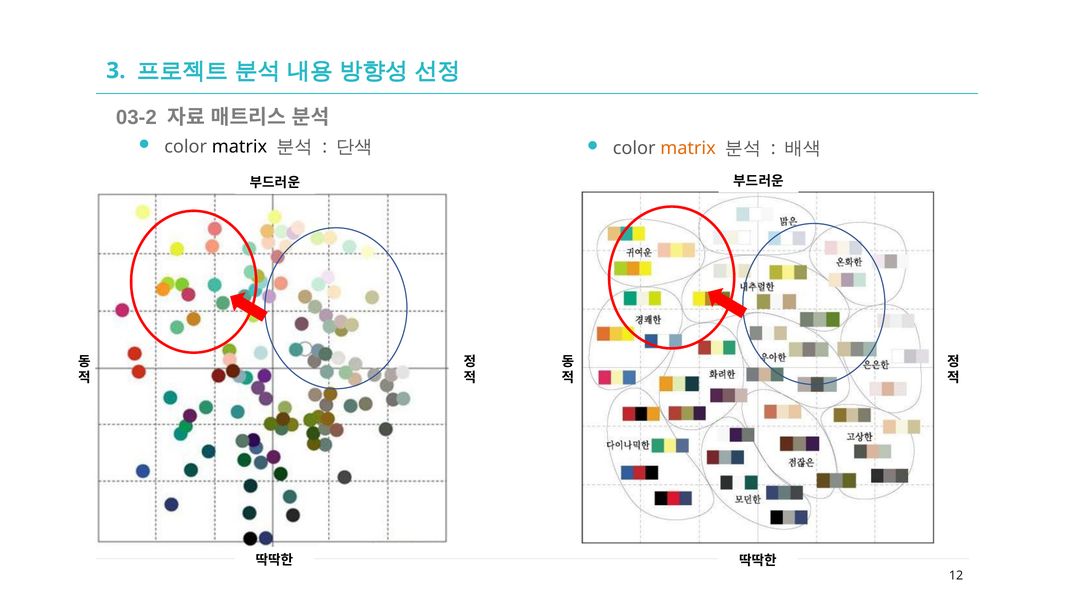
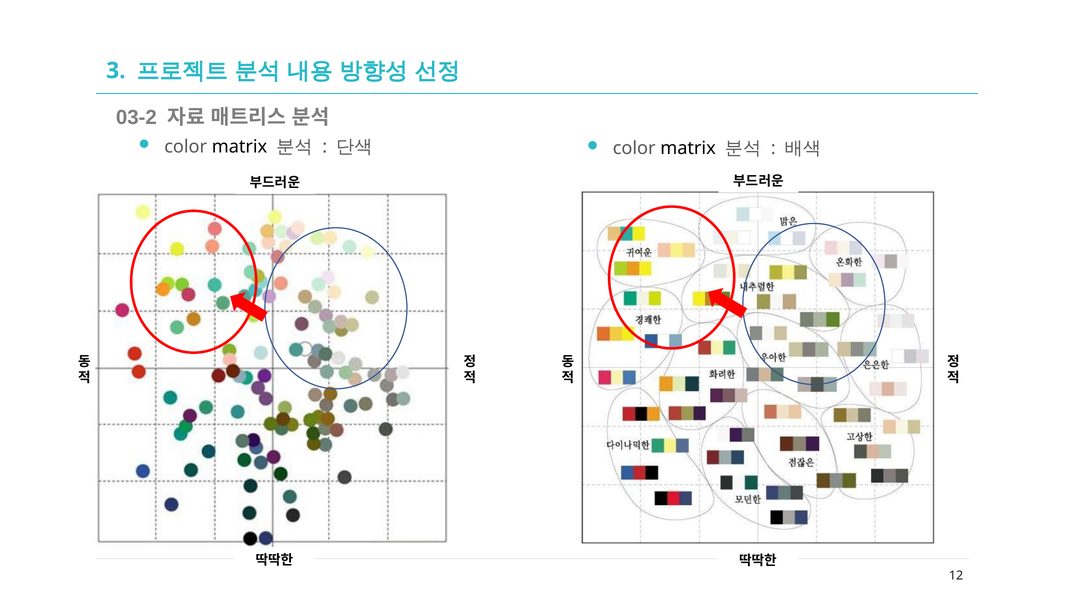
matrix at (688, 148) colour: orange -> black
